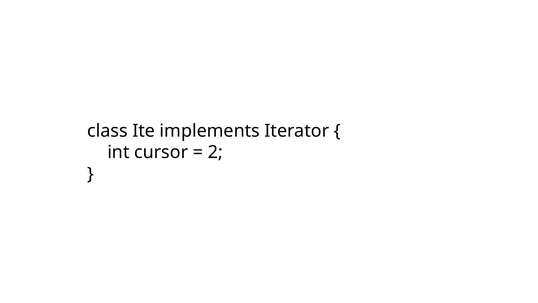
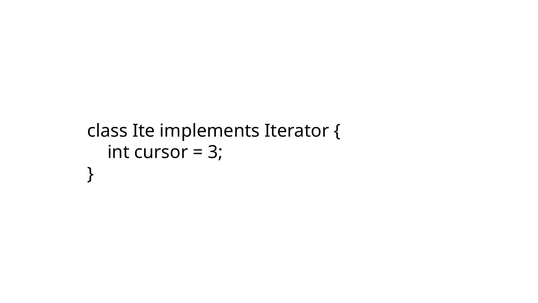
2: 2 -> 3
